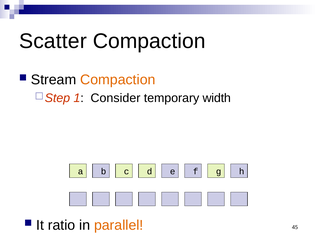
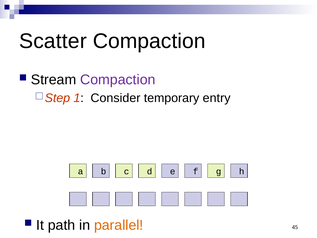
Compaction at (118, 80) colour: orange -> purple
width: width -> entry
ratio: ratio -> path
